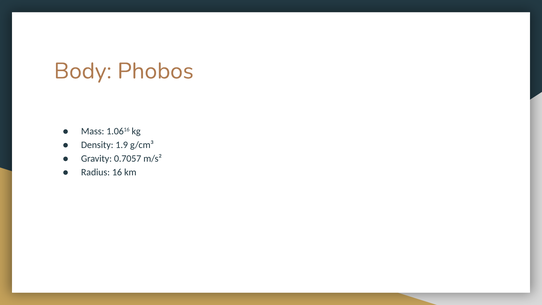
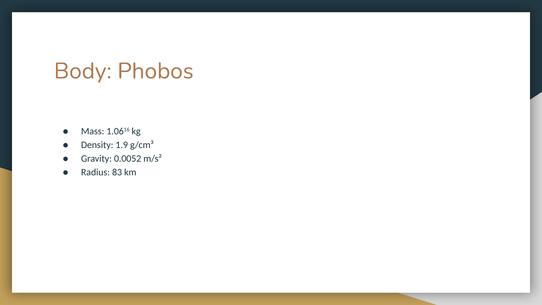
0.7057: 0.7057 -> 0.0052
16: 16 -> 83
